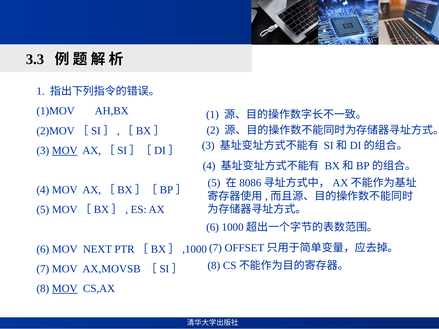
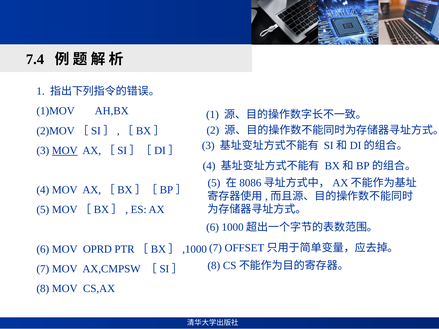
3.3: 3.3 -> 7.4
NEXT: NEXT -> OPRD
AX,MOVSB: AX,MOVSB -> AX,CMPSW
MOV at (65, 289) underline: present -> none
